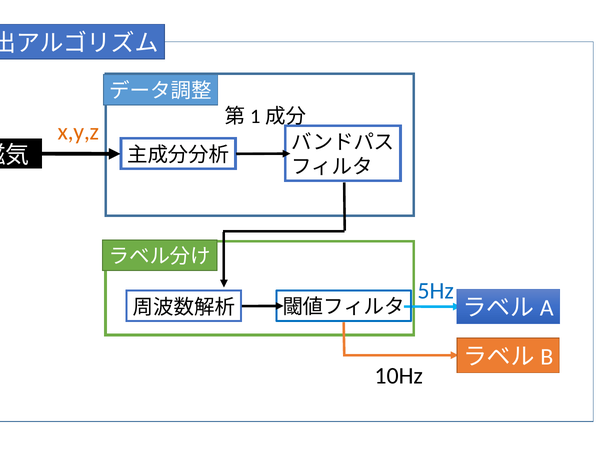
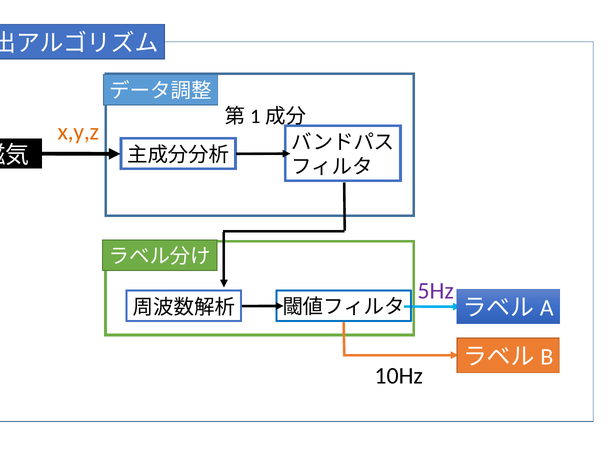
5Hz colour: blue -> purple
